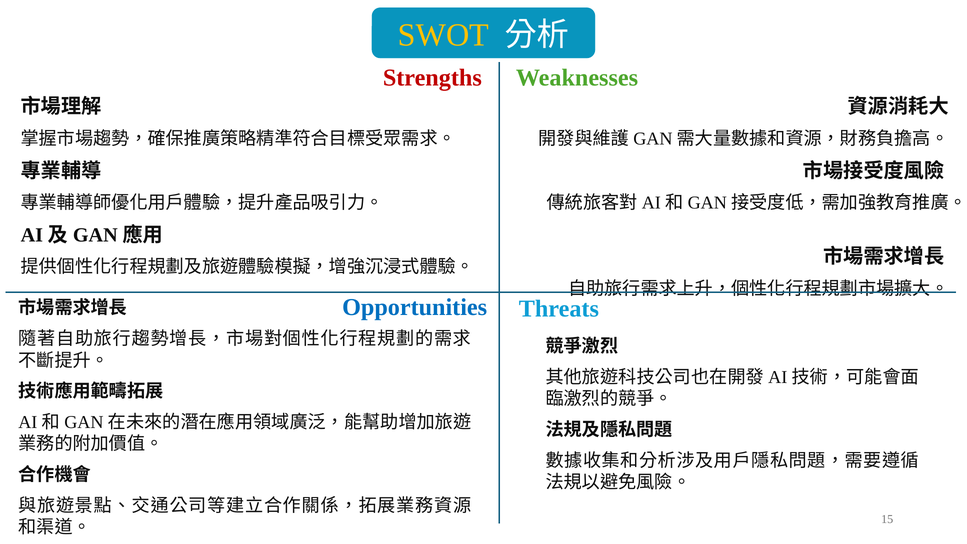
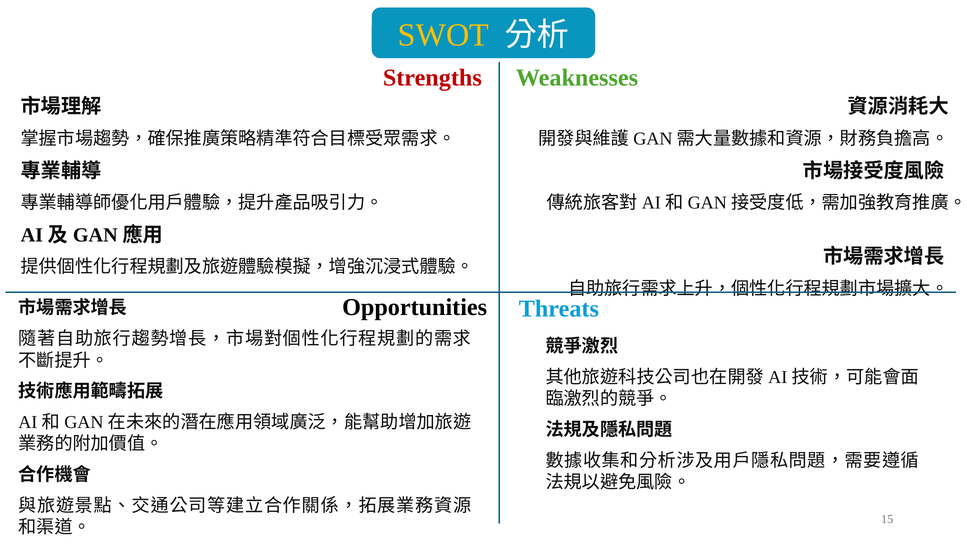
Opportunities colour: blue -> black
